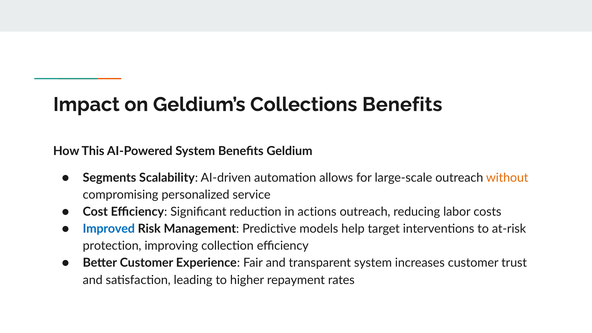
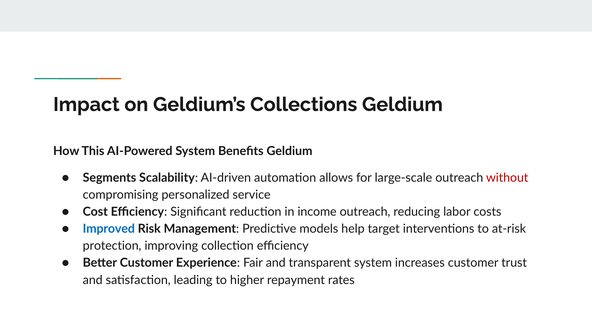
Collections Benefits: Benefits -> Geldium
without colour: orange -> red
actions: actions -> income
